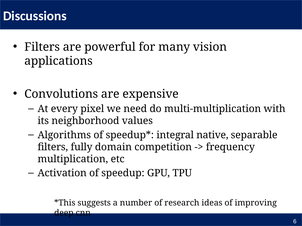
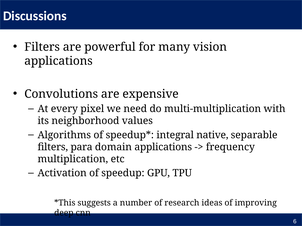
fully: fully -> para
domain competition: competition -> applications
